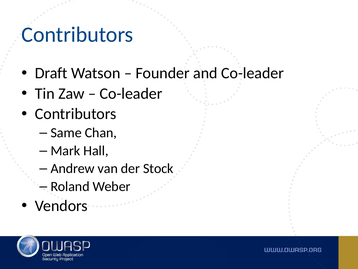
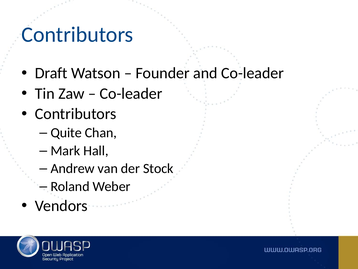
Same: Same -> Quite
